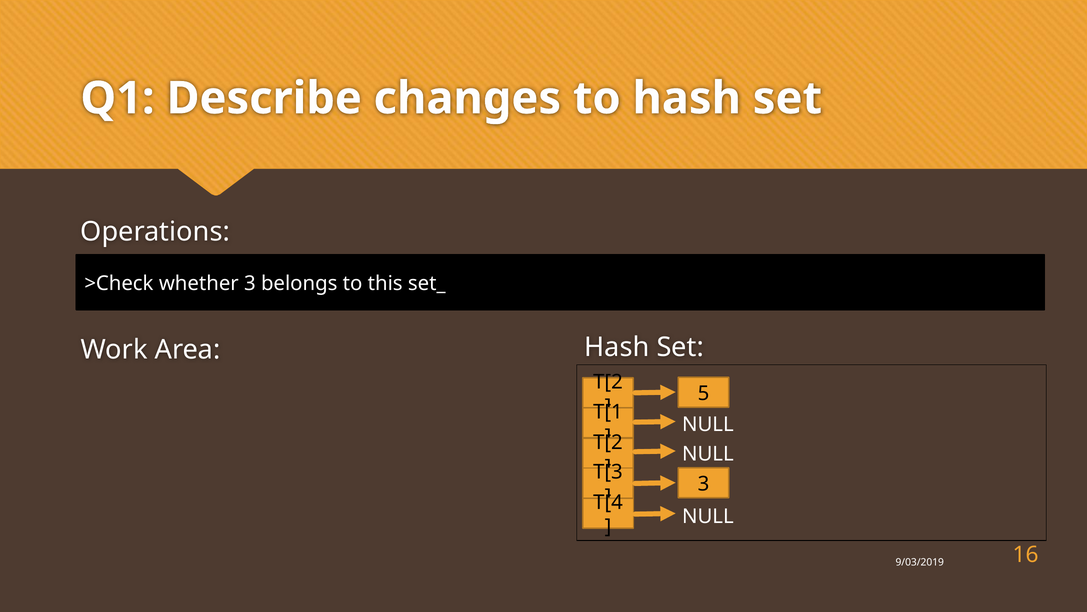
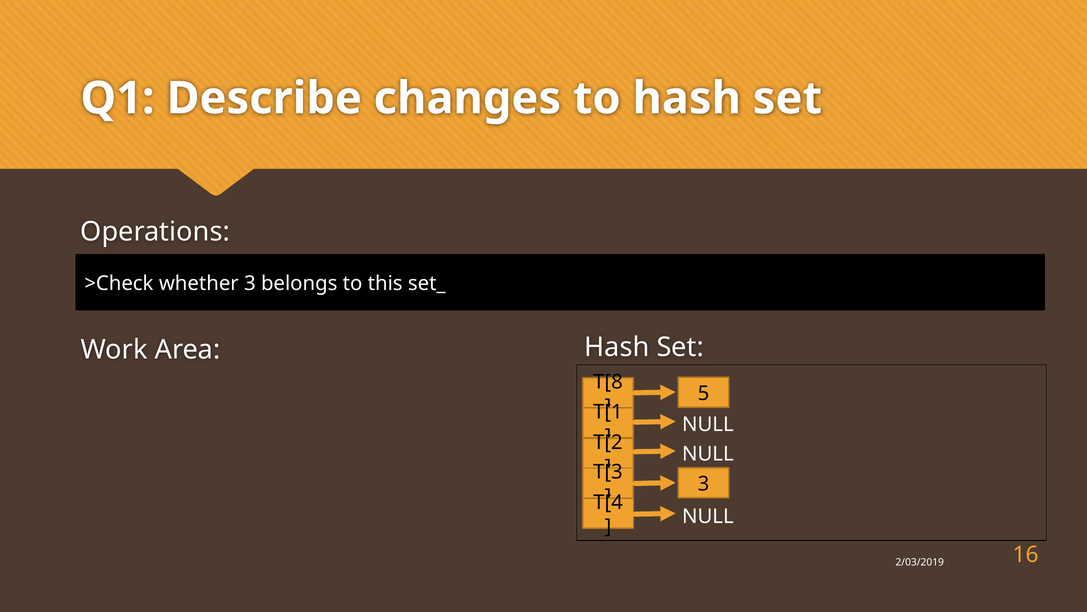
T[2 at (608, 382): T[2 -> T[8
9/03/2019: 9/03/2019 -> 2/03/2019
